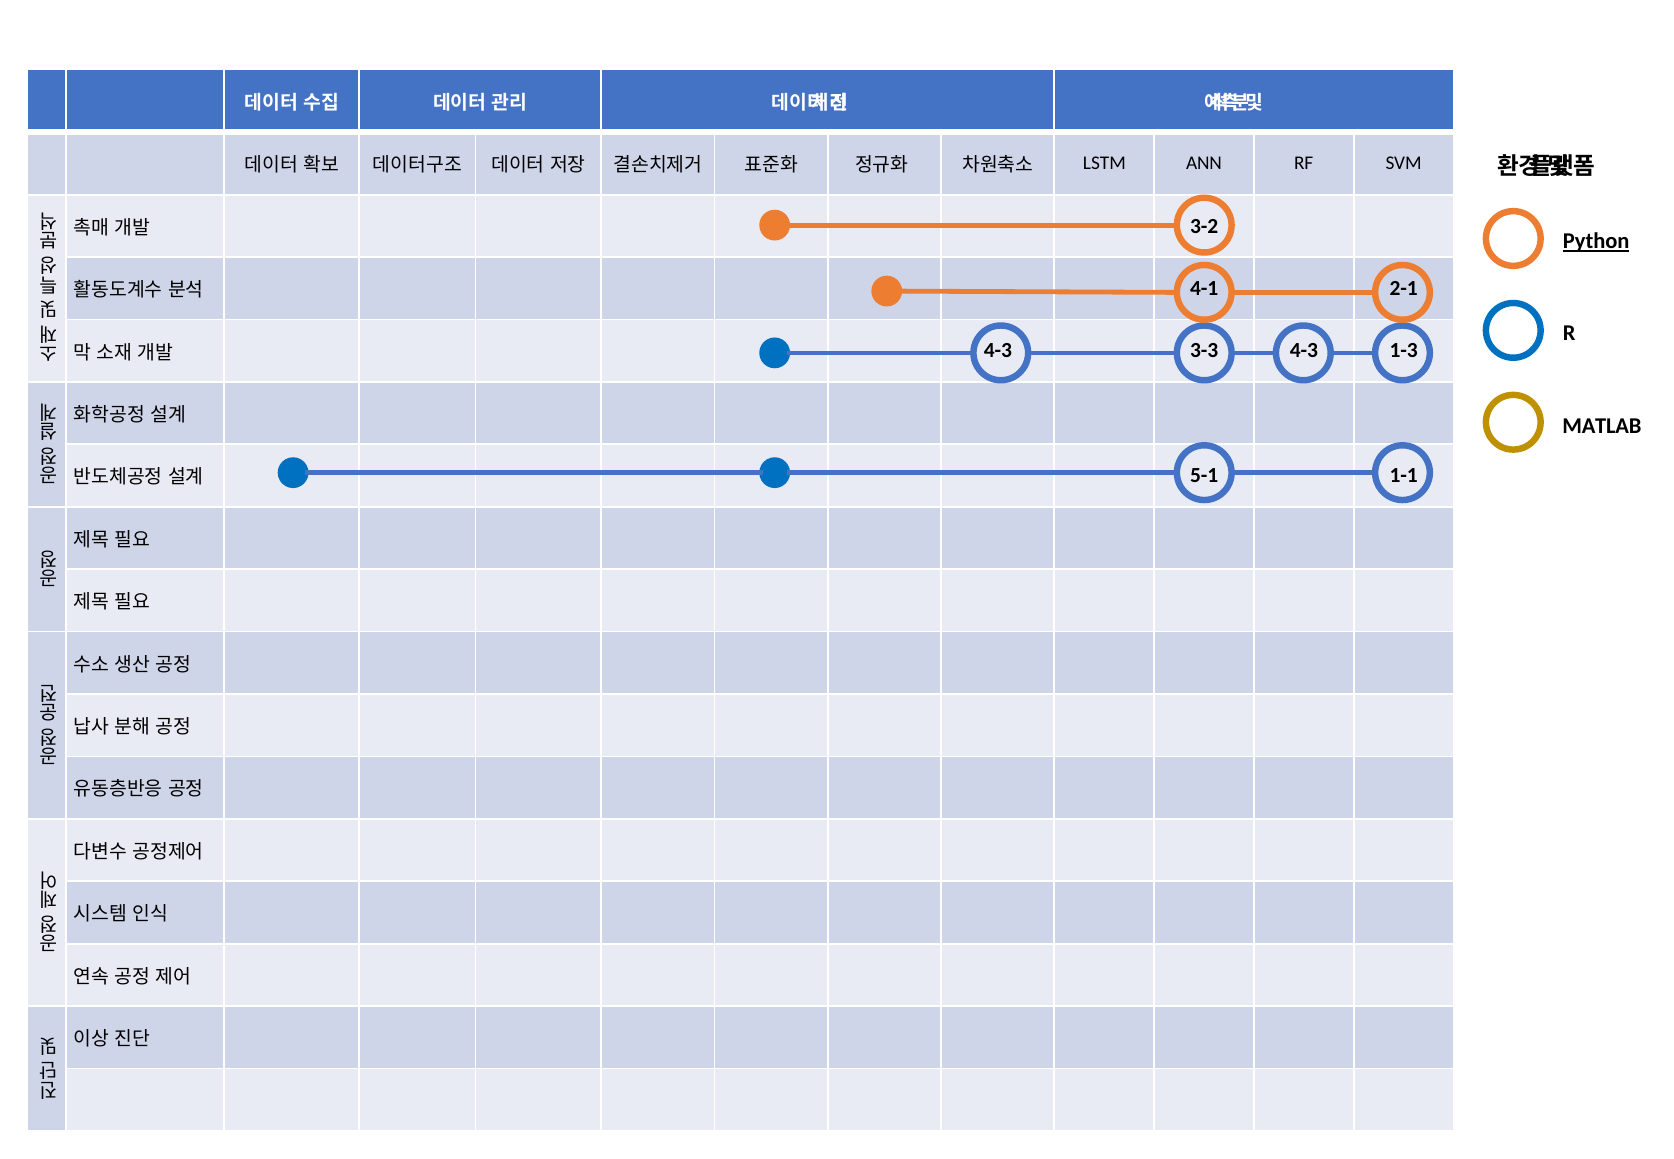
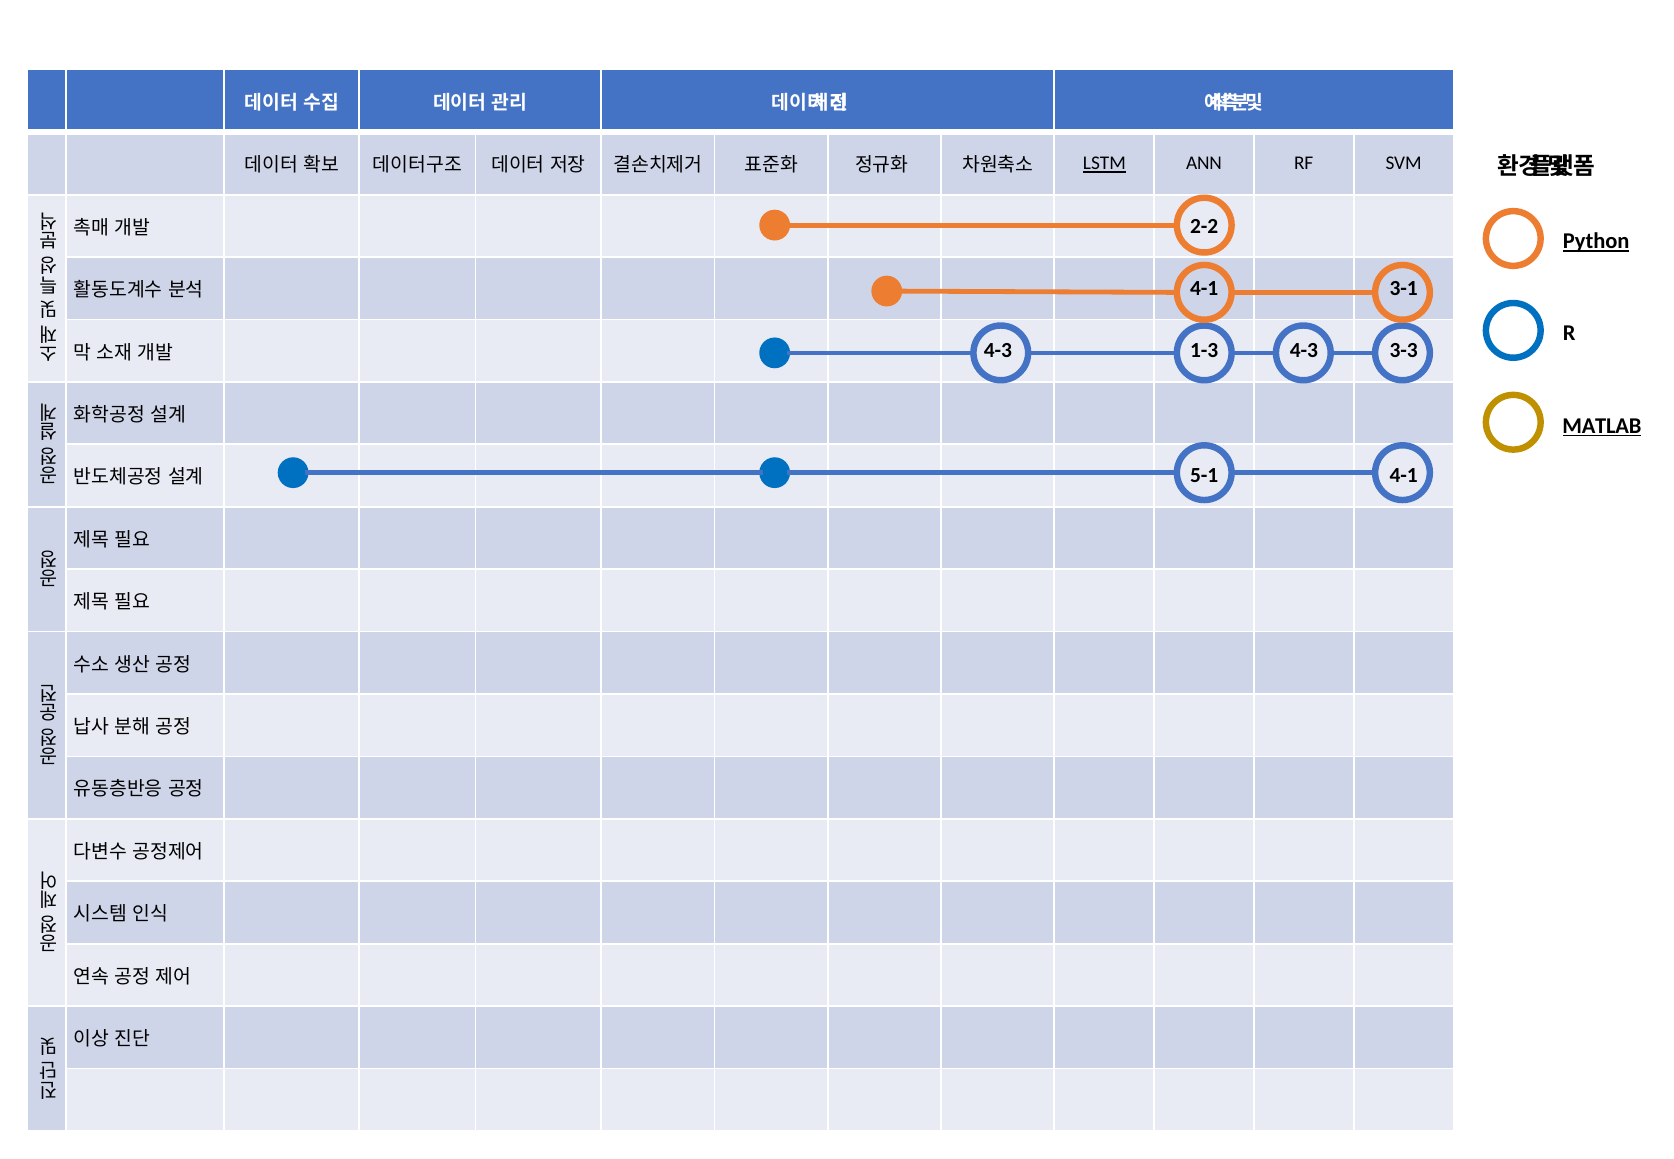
LSTM underline: none -> present
3-2: 3-2 -> 2-2
2-1: 2-1 -> 3-1
3-3: 3-3 -> 1-3
1-3: 1-3 -> 3-3
MATLAB underline: none -> present
5-1 1-1: 1-1 -> 4-1
